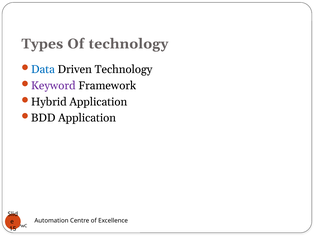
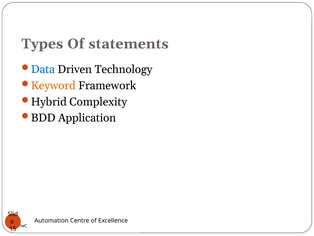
Of technology: technology -> statements
Keyword colour: purple -> orange
Hybrid Application: Application -> Complexity
